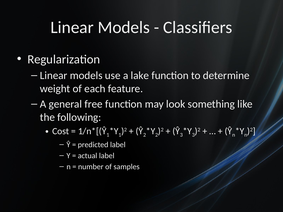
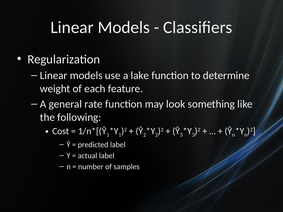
free: free -> rate
